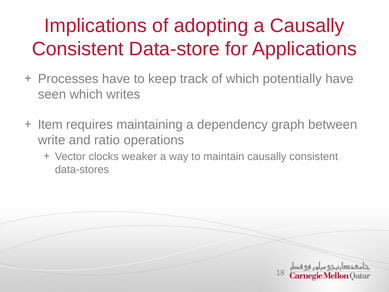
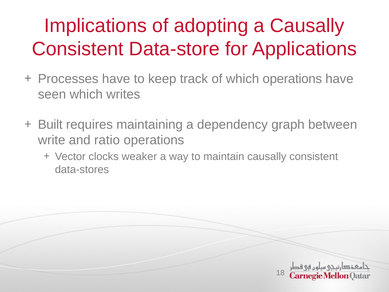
which potentially: potentially -> operations
Item: Item -> Built
